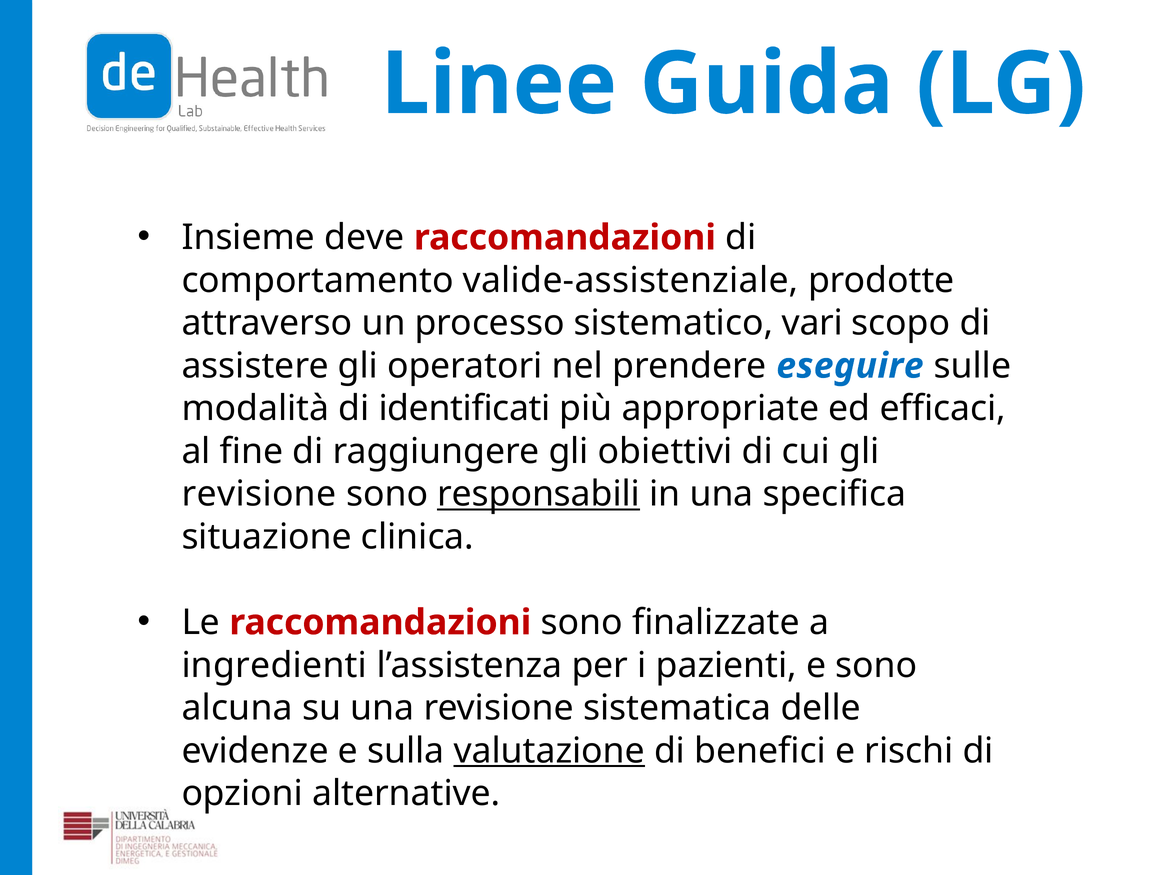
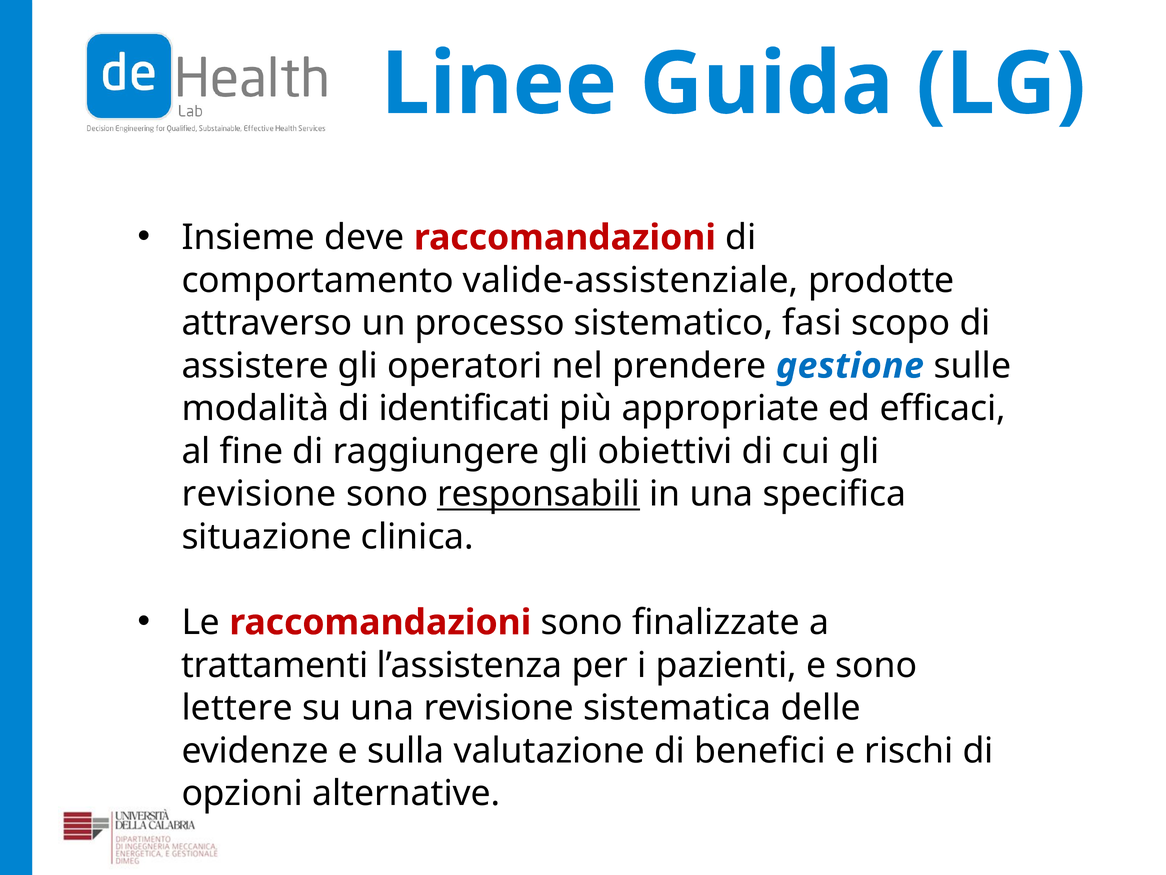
vari: vari -> fasi
eseguire: eseguire -> gestione
ingredienti: ingredienti -> trattamenti
alcuna: alcuna -> lettere
valutazione underline: present -> none
